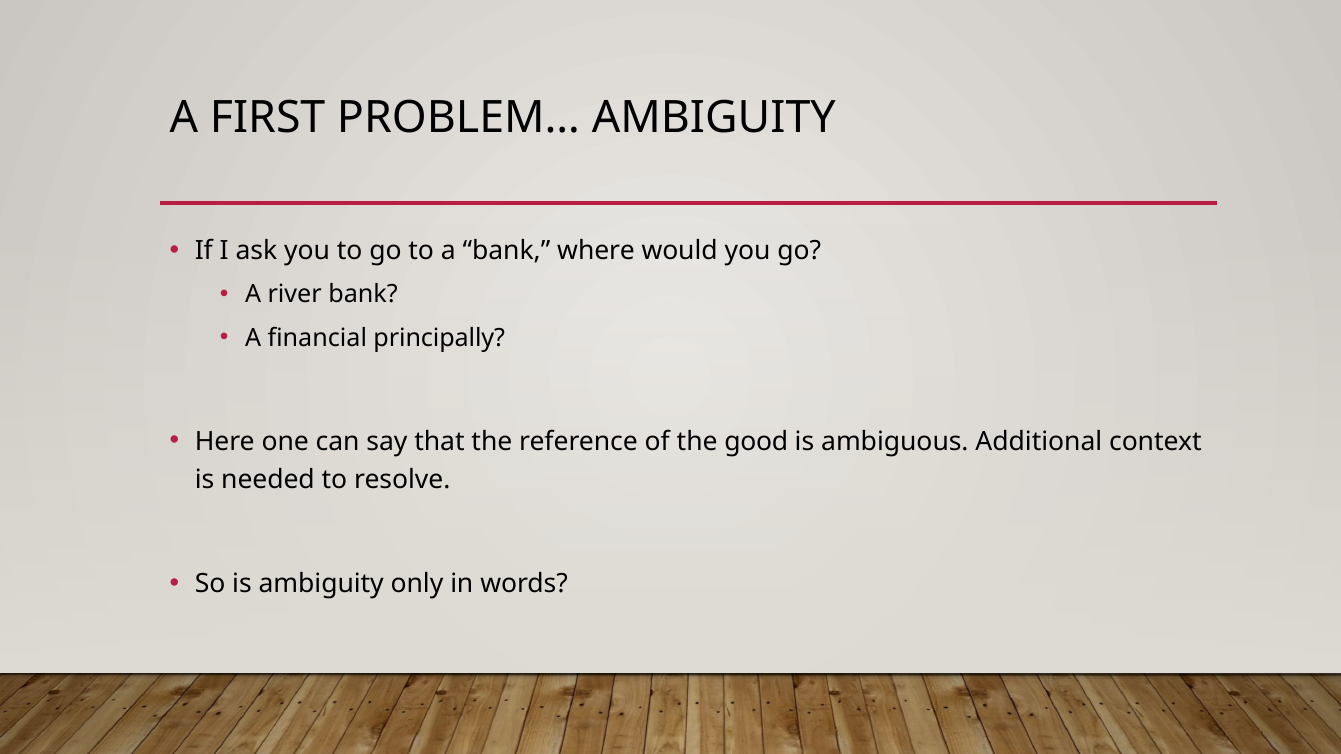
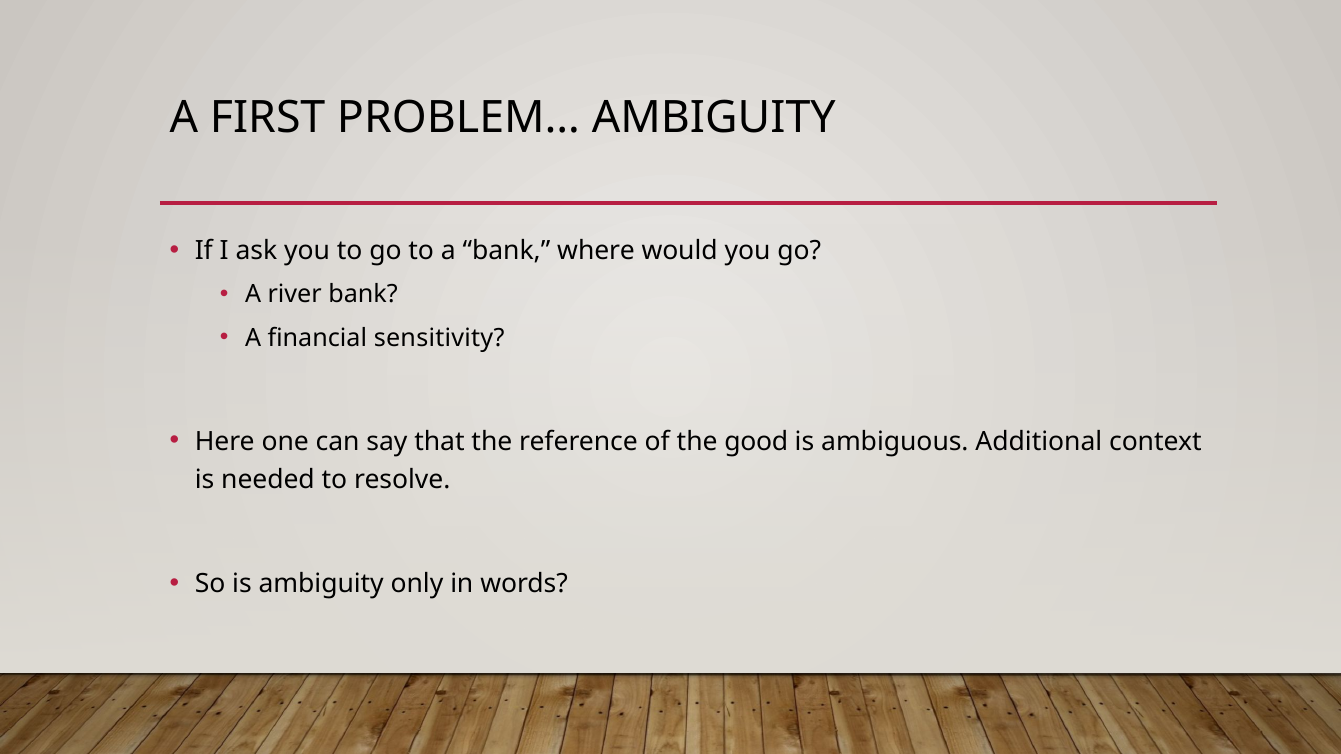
principally: principally -> sensitivity
